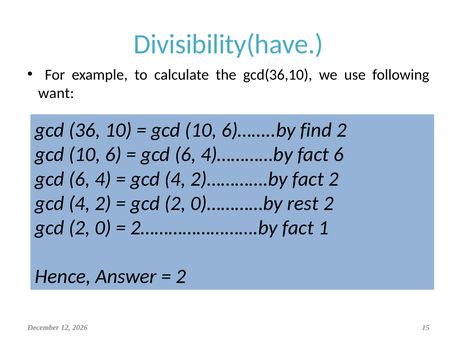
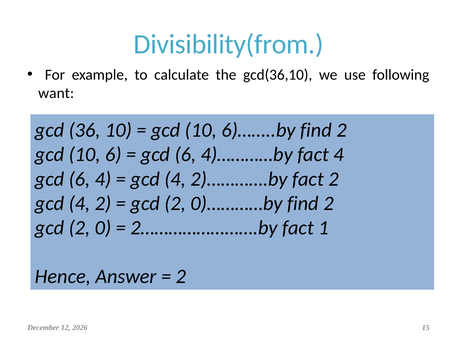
Divisibility(have: Divisibility(have -> Divisibility(from
fact 6: 6 -> 4
0)…………by rest: rest -> find
